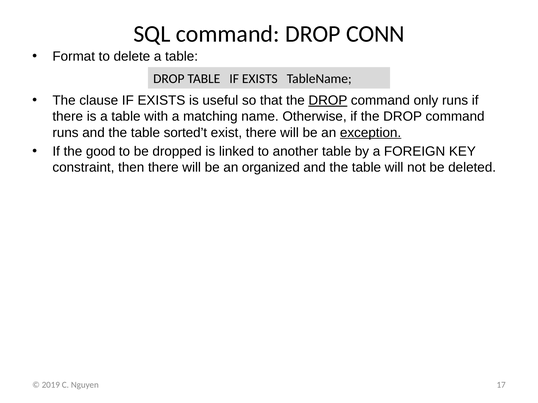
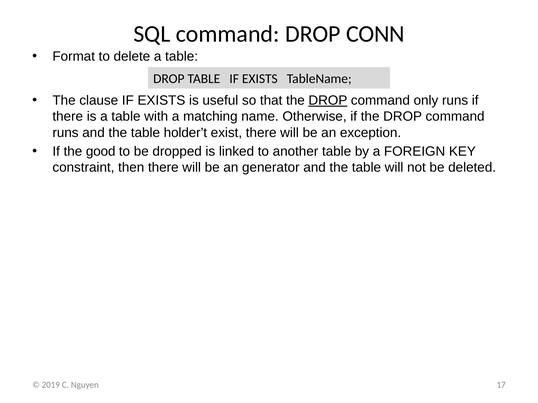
sorted’t: sorted’t -> holder’t
exception underline: present -> none
organized: organized -> generator
